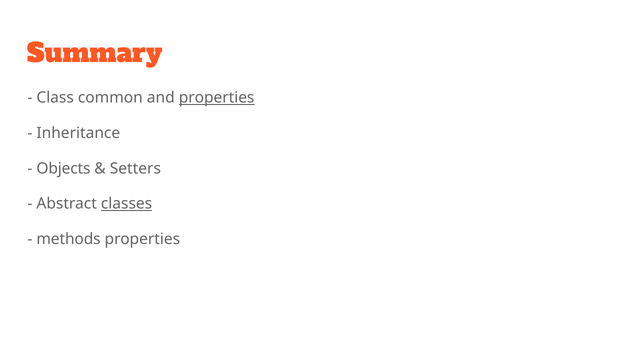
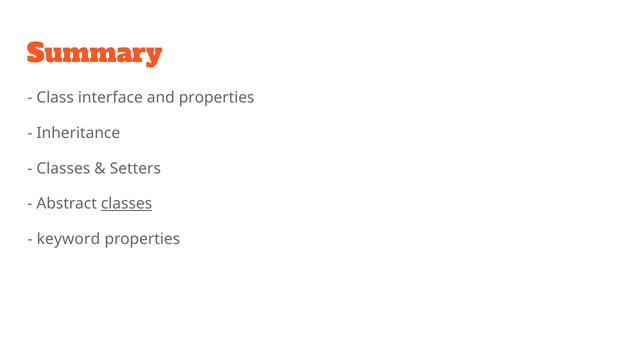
common: common -> interface
properties at (217, 98) underline: present -> none
Objects at (63, 168): Objects -> Classes
methods: methods -> keyword
